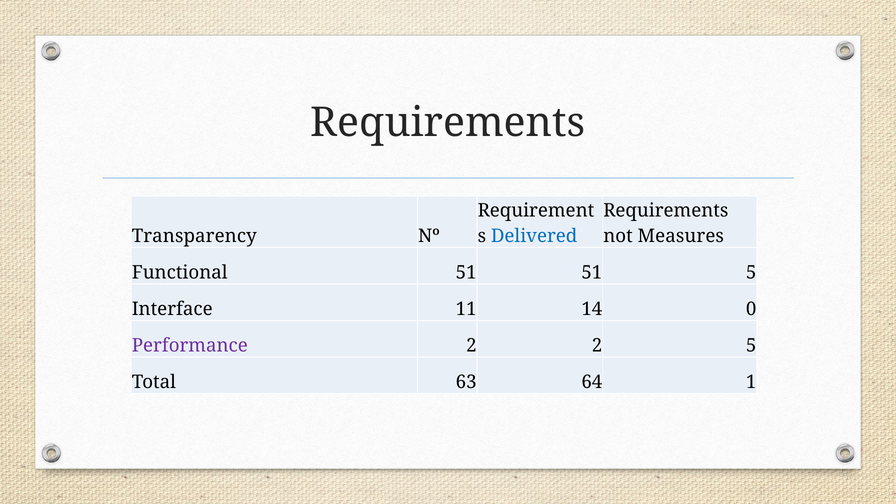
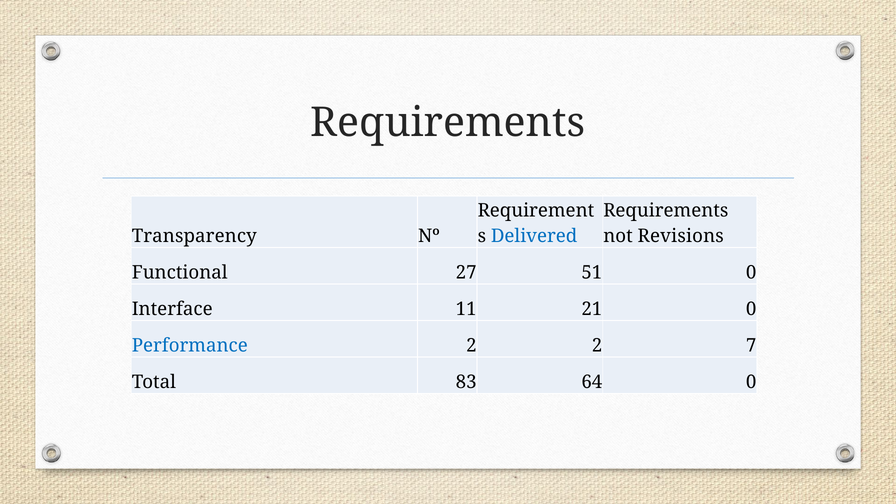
Measures: Measures -> Revisions
Functional 51: 51 -> 27
51 5: 5 -> 0
14: 14 -> 21
Performance colour: purple -> blue
2 5: 5 -> 7
63: 63 -> 83
64 1: 1 -> 0
